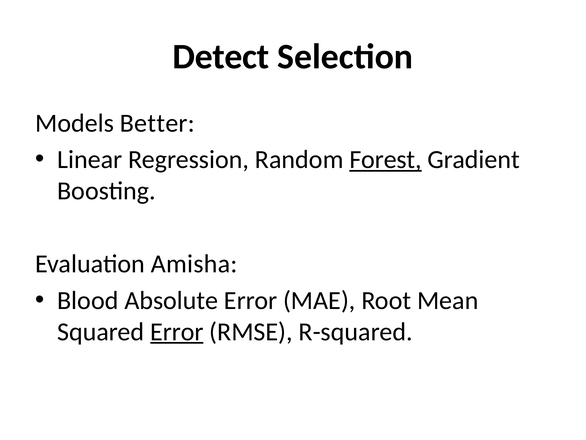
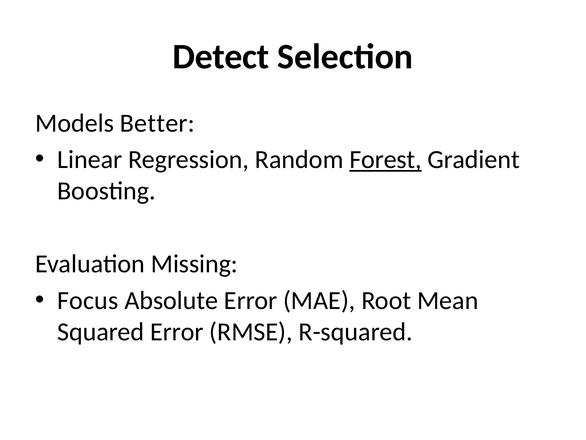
Amisha: Amisha -> Missing
Blood: Blood -> Focus
Error at (177, 331) underline: present -> none
